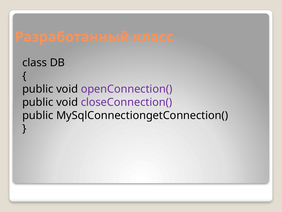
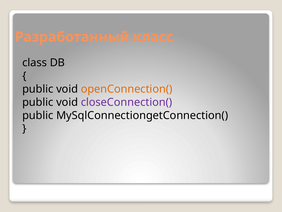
openConnection( colour: purple -> orange
